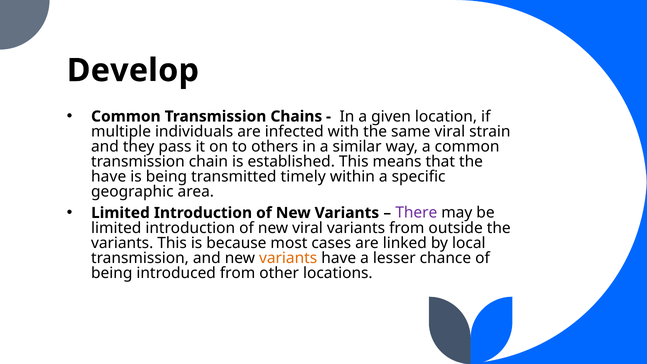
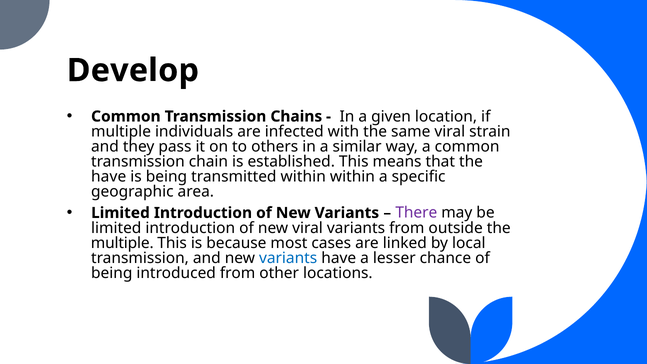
transmitted timely: timely -> within
variants at (122, 243): variants -> multiple
variants at (288, 258) colour: orange -> blue
